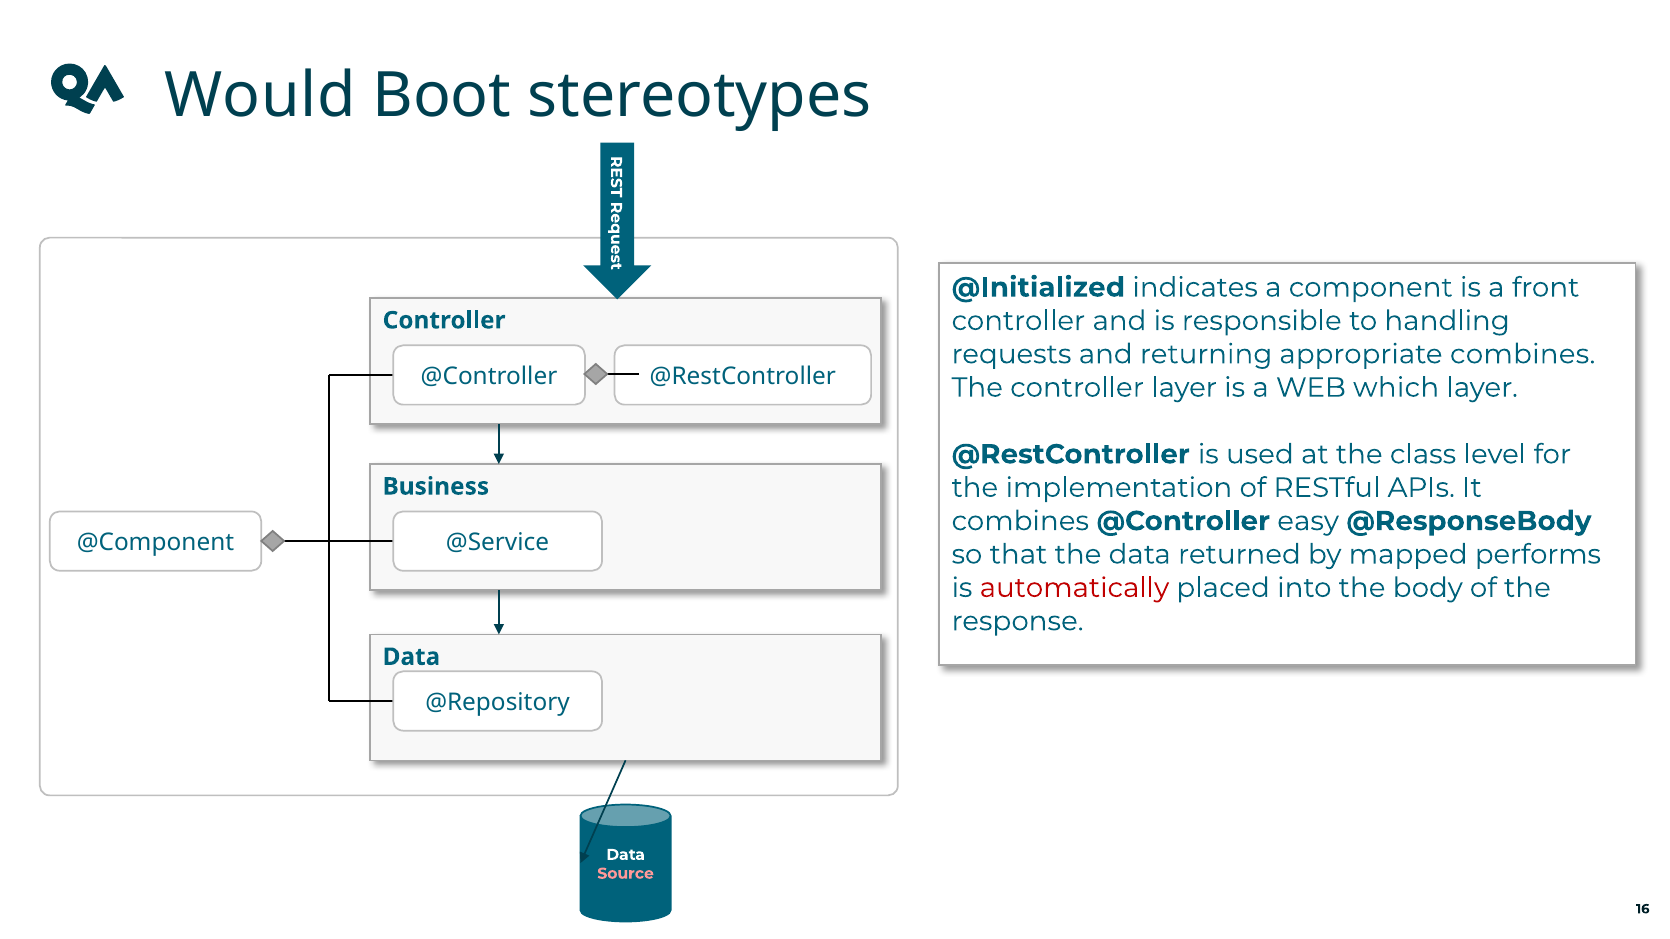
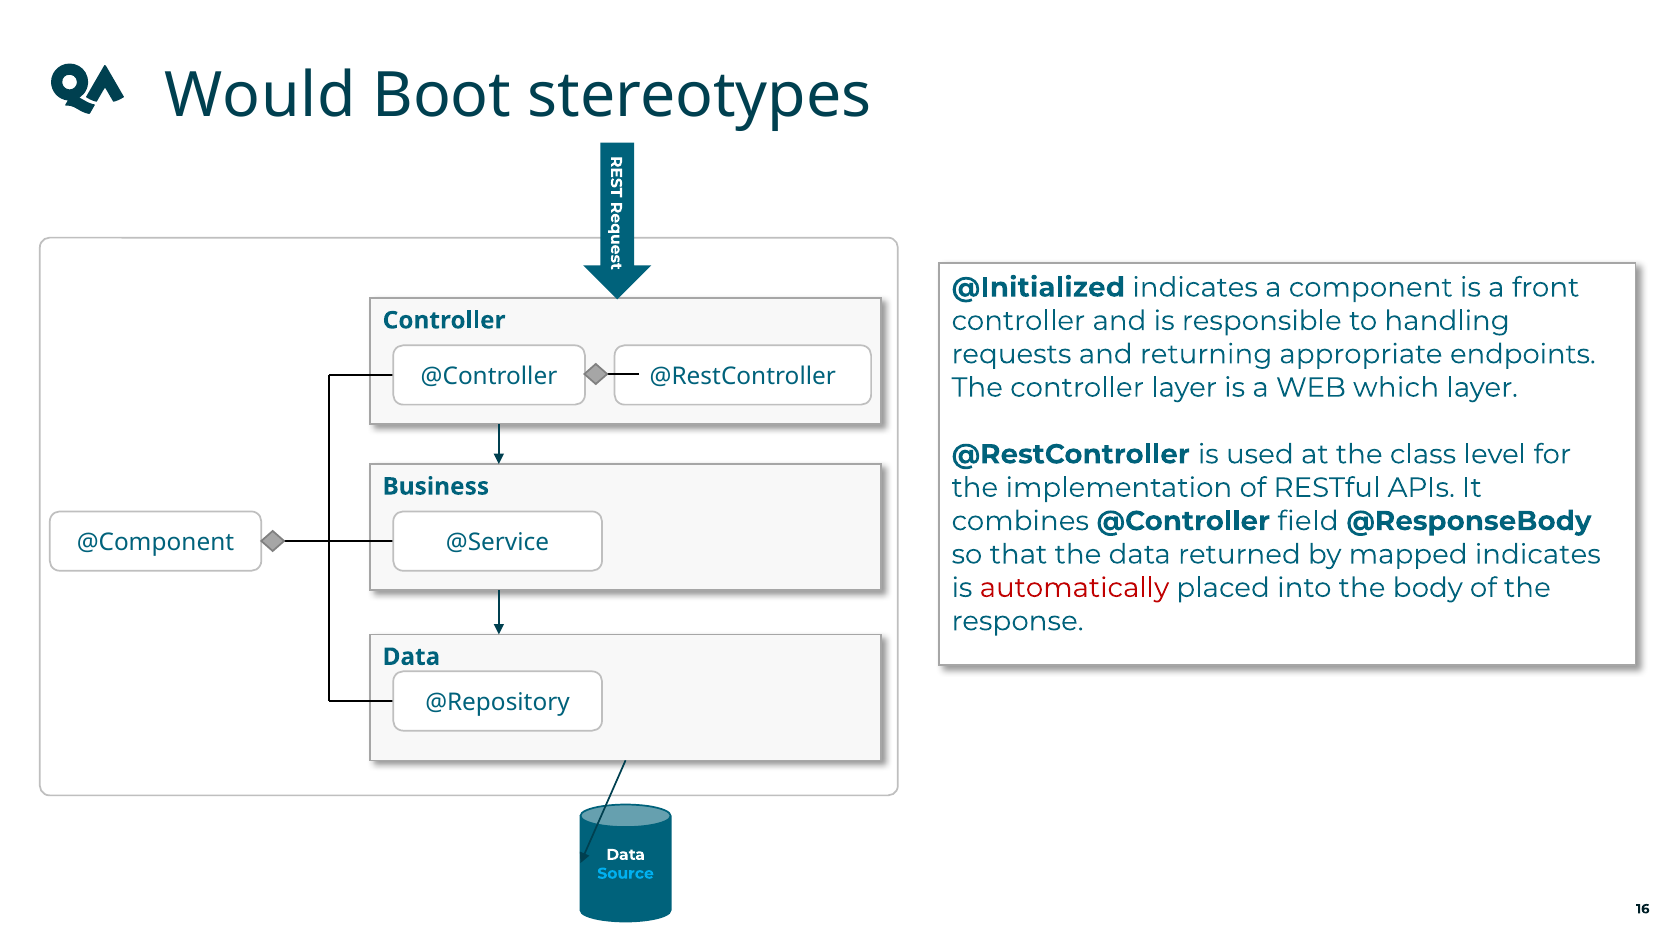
appropriate combines: combines -> endpoints
easy: easy -> field
mapped performs: performs -> indicates
Source colour: pink -> light blue
